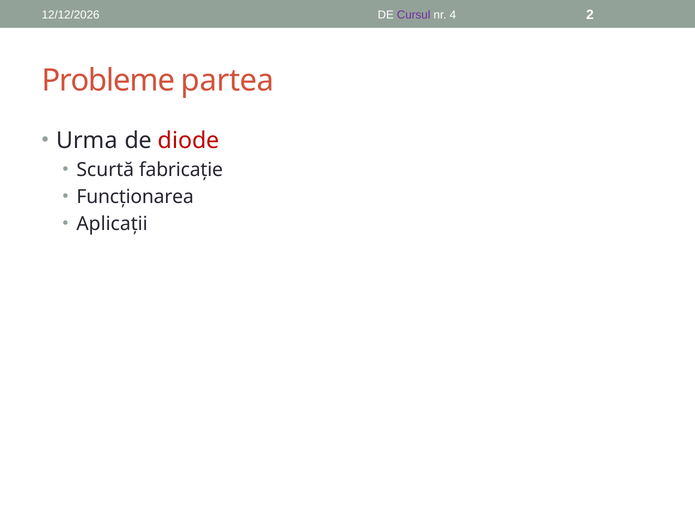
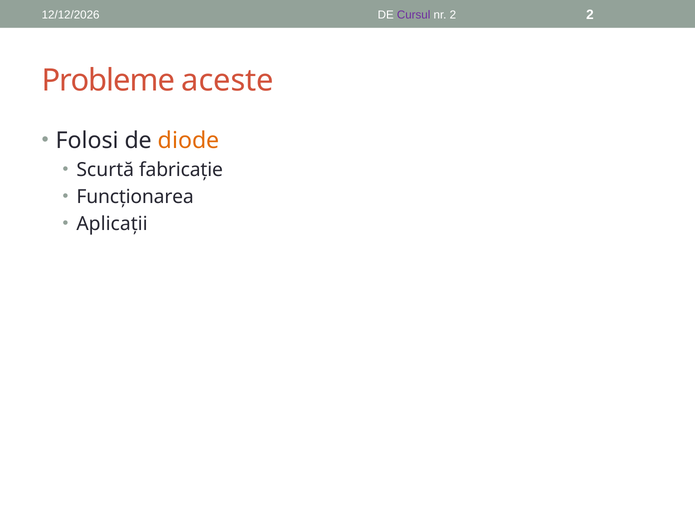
nr 4: 4 -> 2
partea: partea -> aceste
Urma: Urma -> Folosi
diode colour: red -> orange
